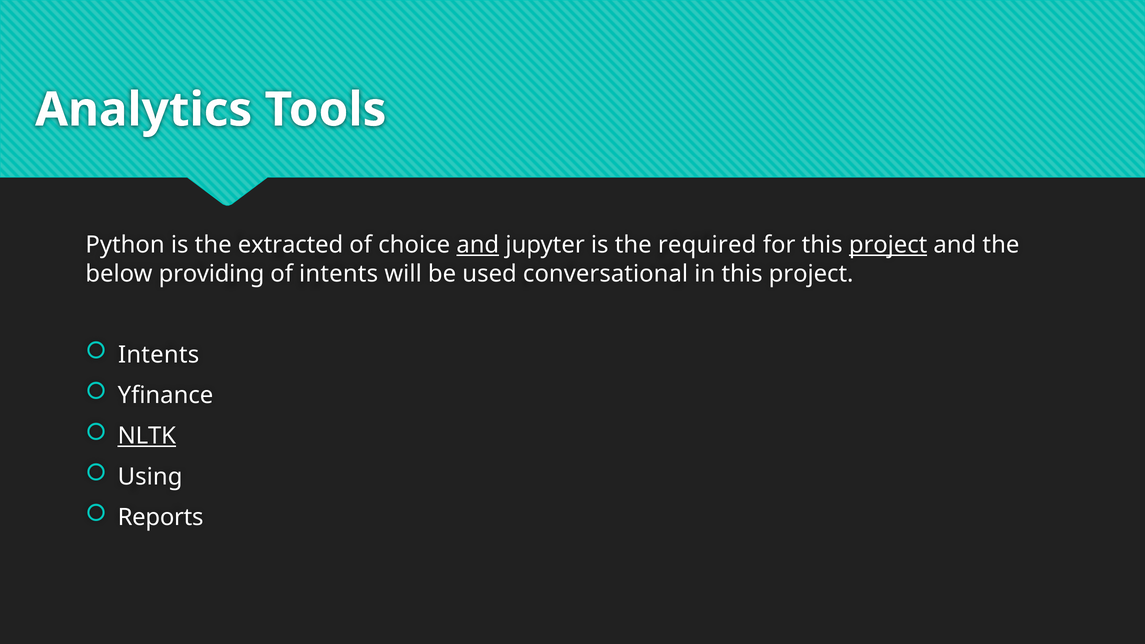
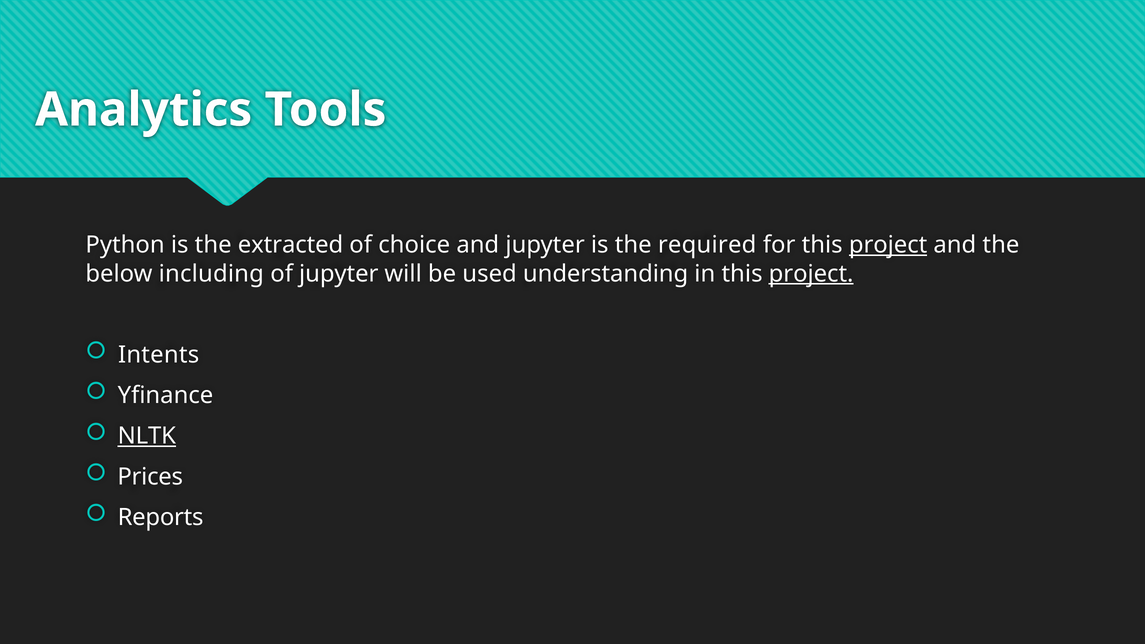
and at (478, 245) underline: present -> none
providing: providing -> including
of intents: intents -> jupyter
conversational: conversational -> understanding
project at (811, 274) underline: none -> present
Using: Using -> Prices
